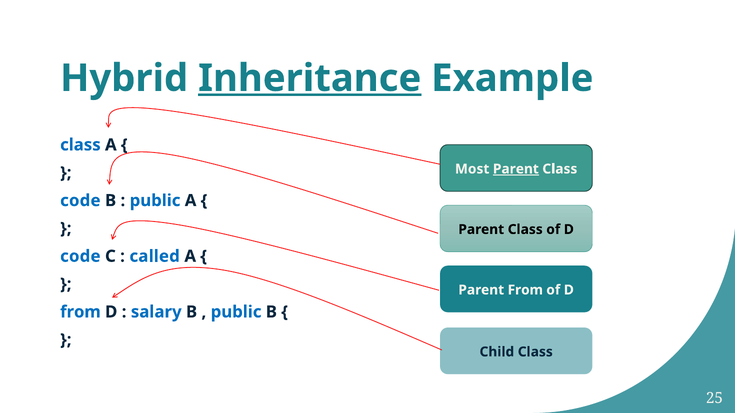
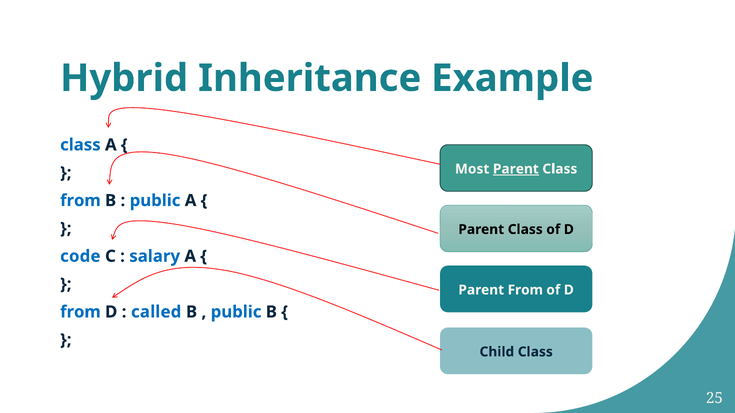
Inheritance underline: present -> none
code at (80, 201): code -> from
called: called -> salary
salary: salary -> called
